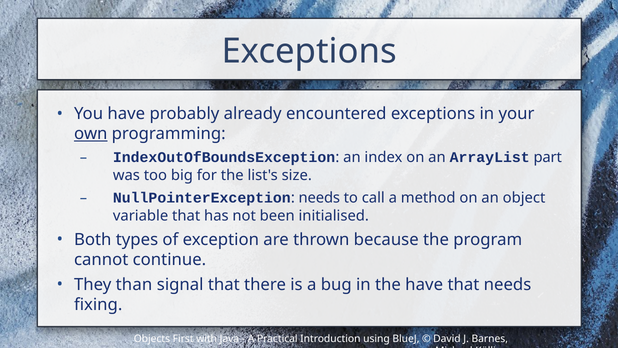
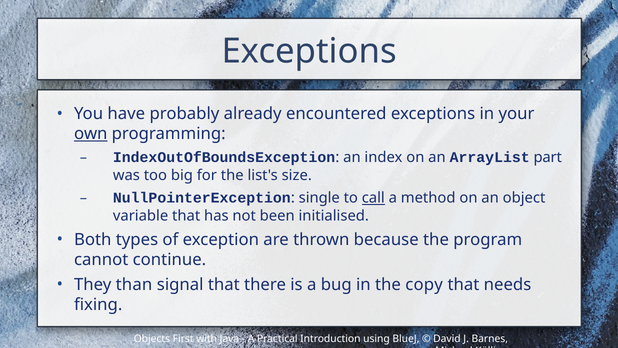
needs at (319, 198): needs -> single
call underline: none -> present
the have: have -> copy
